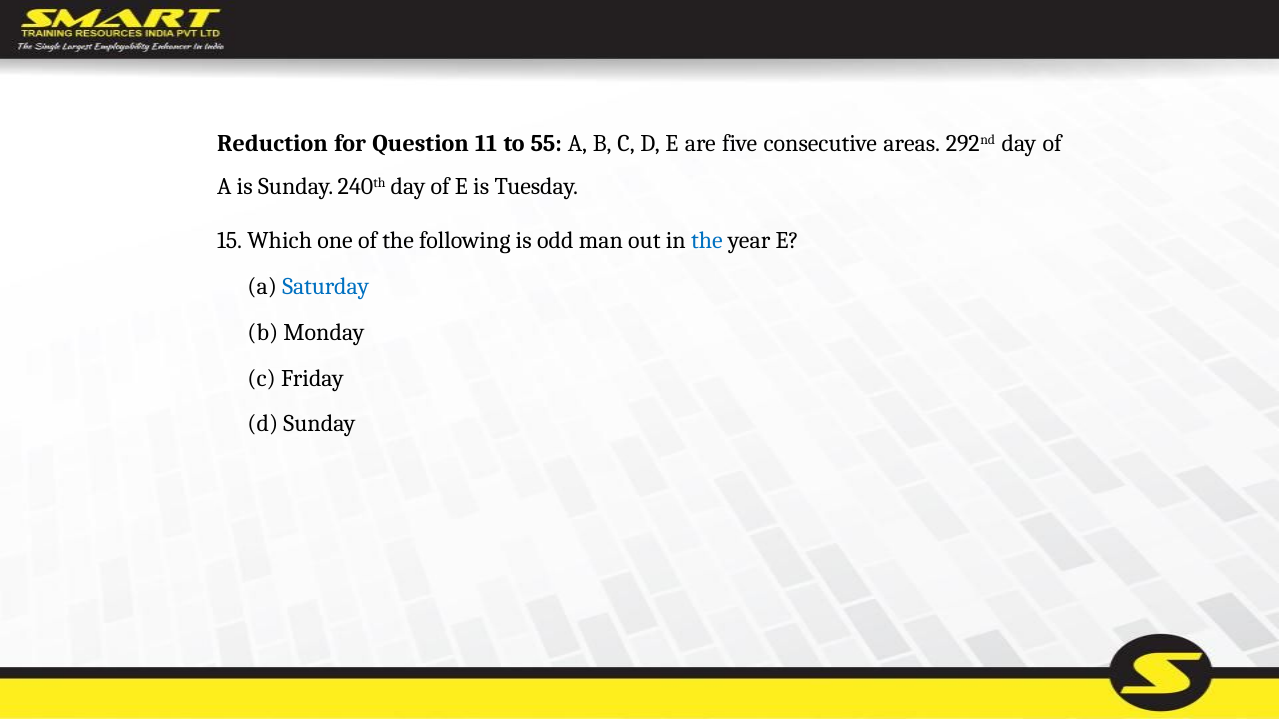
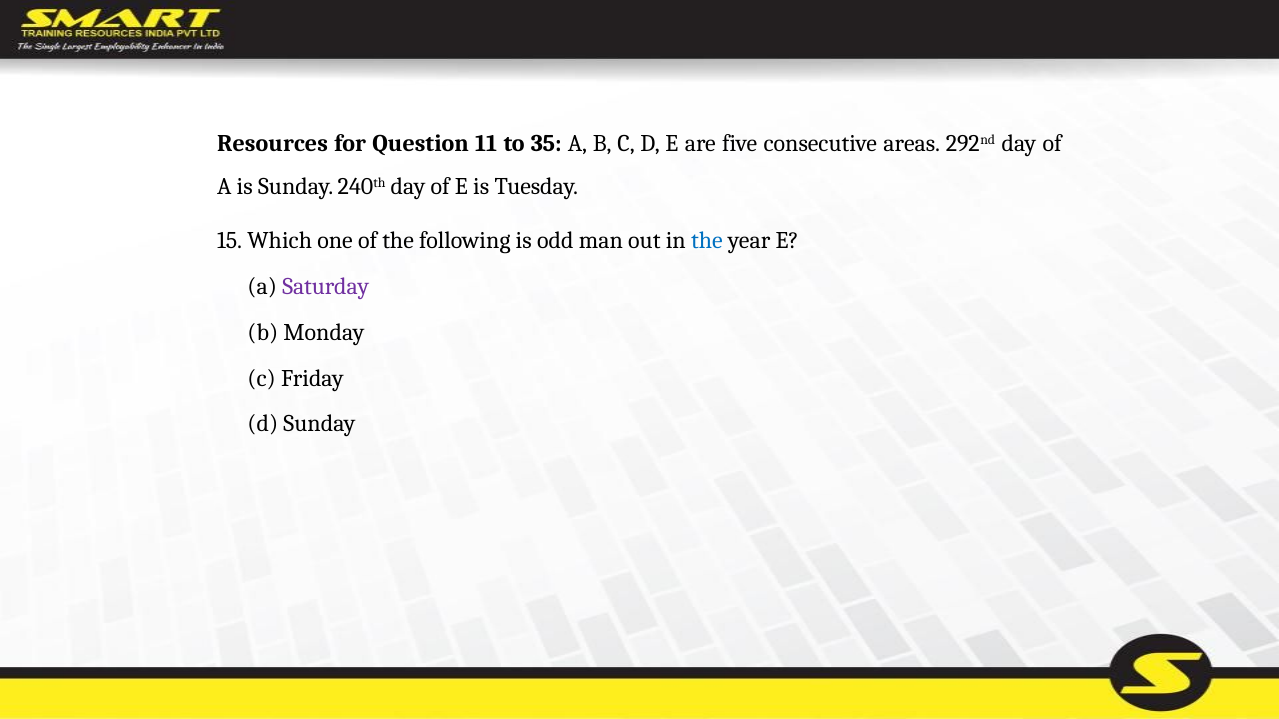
Reduction: Reduction -> Resources
55: 55 -> 35
Saturday colour: blue -> purple
